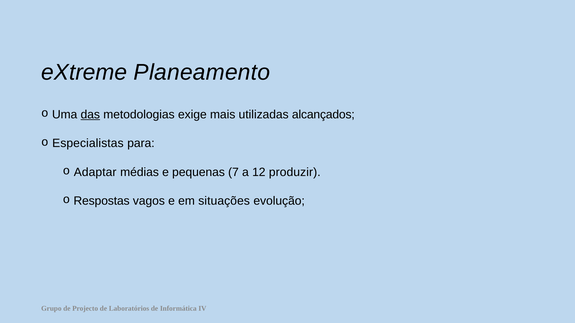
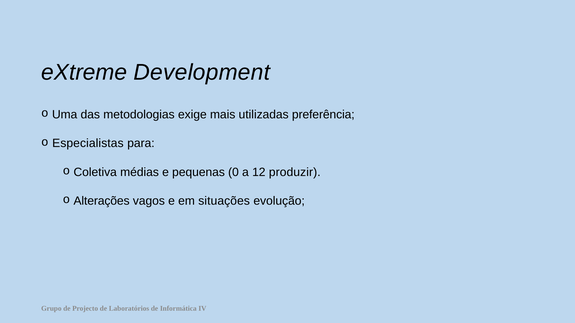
Planeamento: Planeamento -> Development
das underline: present -> none
alcançados: alcançados -> preferência
Adaptar: Adaptar -> Coletiva
7: 7 -> 0
Respostas: Respostas -> Alterações
